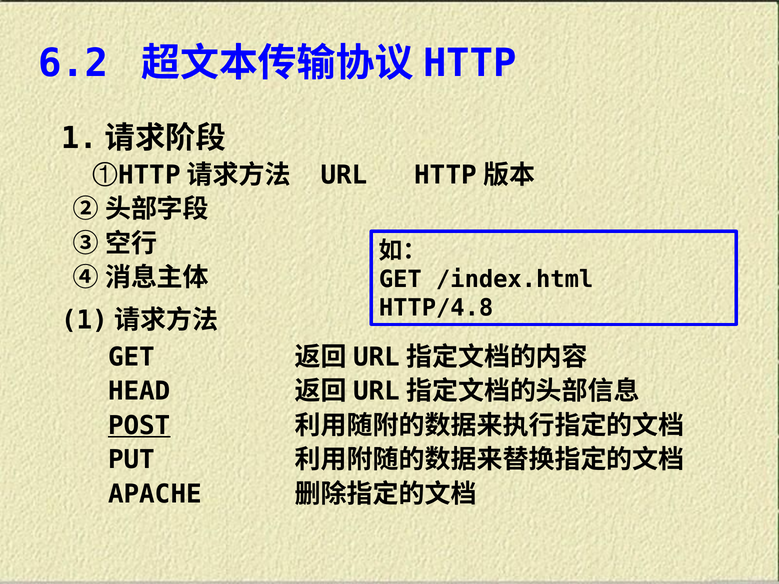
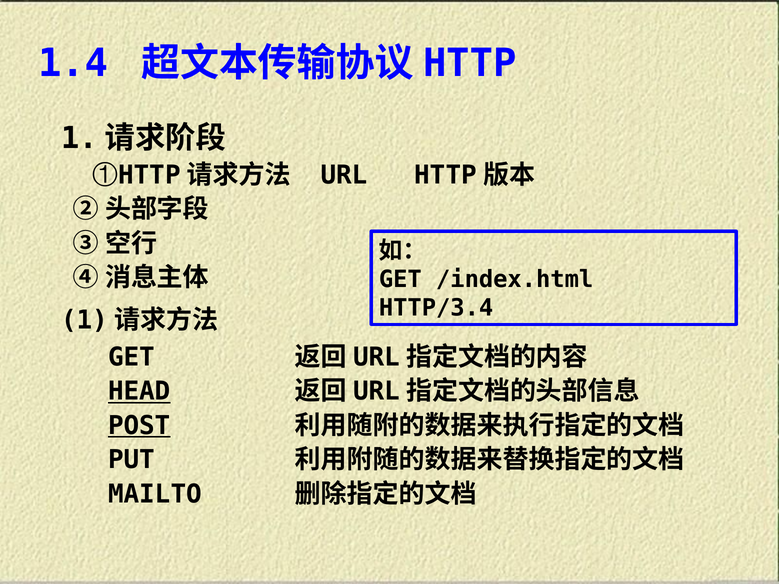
6.2: 6.2 -> 1.4
HTTP/4.8: HTTP/4.8 -> HTTP/3.4
HEAD underline: none -> present
APACHE: APACHE -> MAILTO
